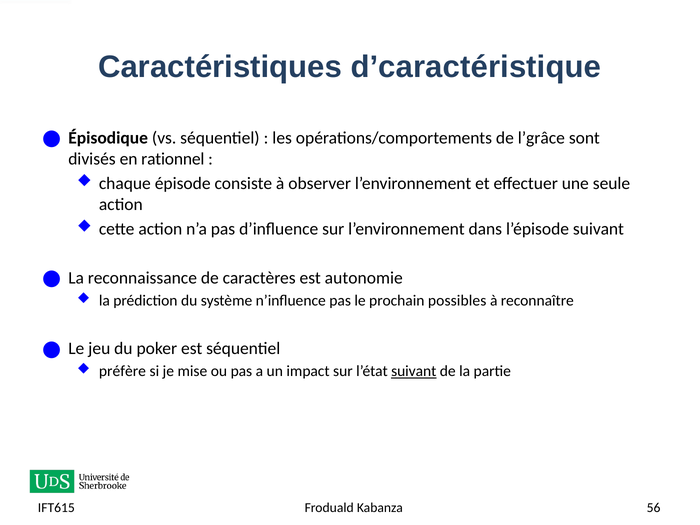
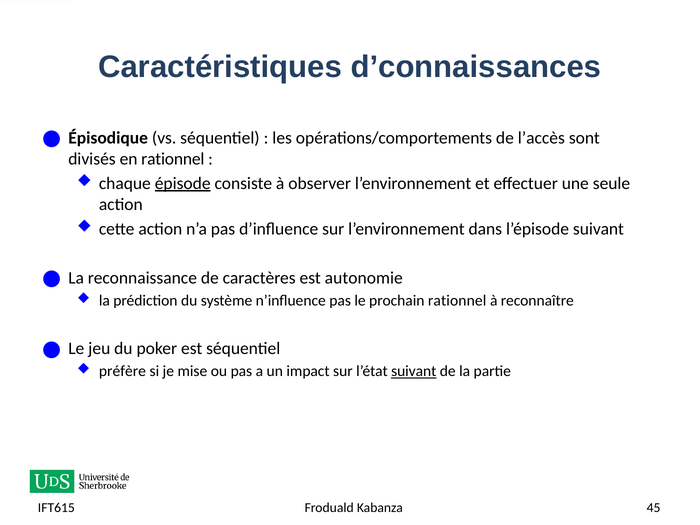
d’caractéristique: d’caractéristique -> d’connaissances
l’grâce: l’grâce -> l’accès
épisode underline: none -> present
prochain possibles: possibles -> rationnel
56: 56 -> 45
